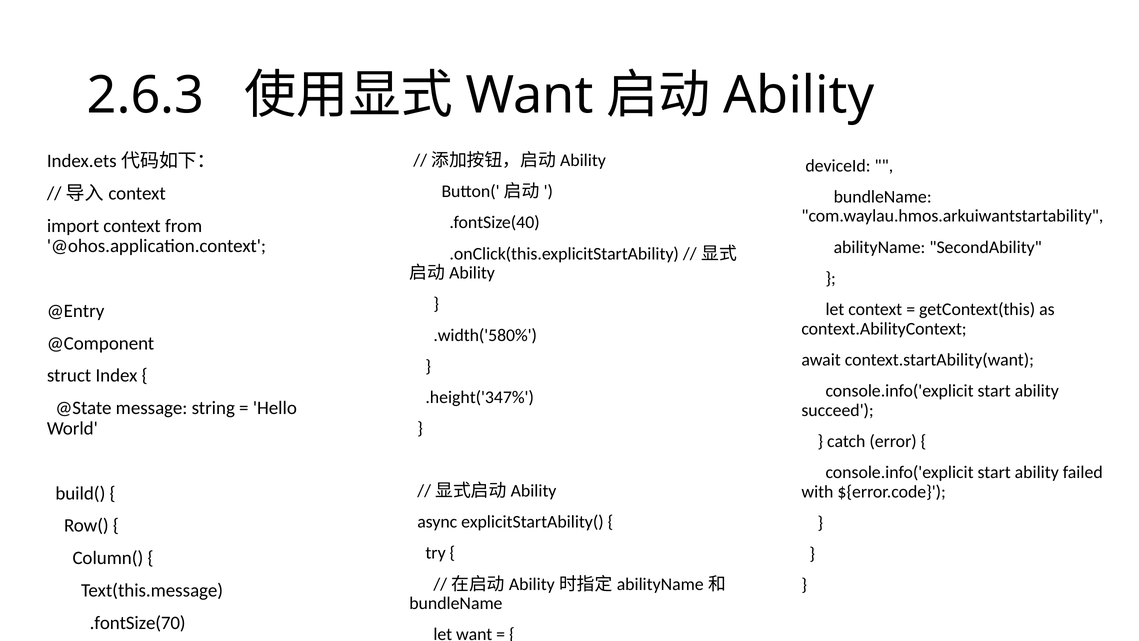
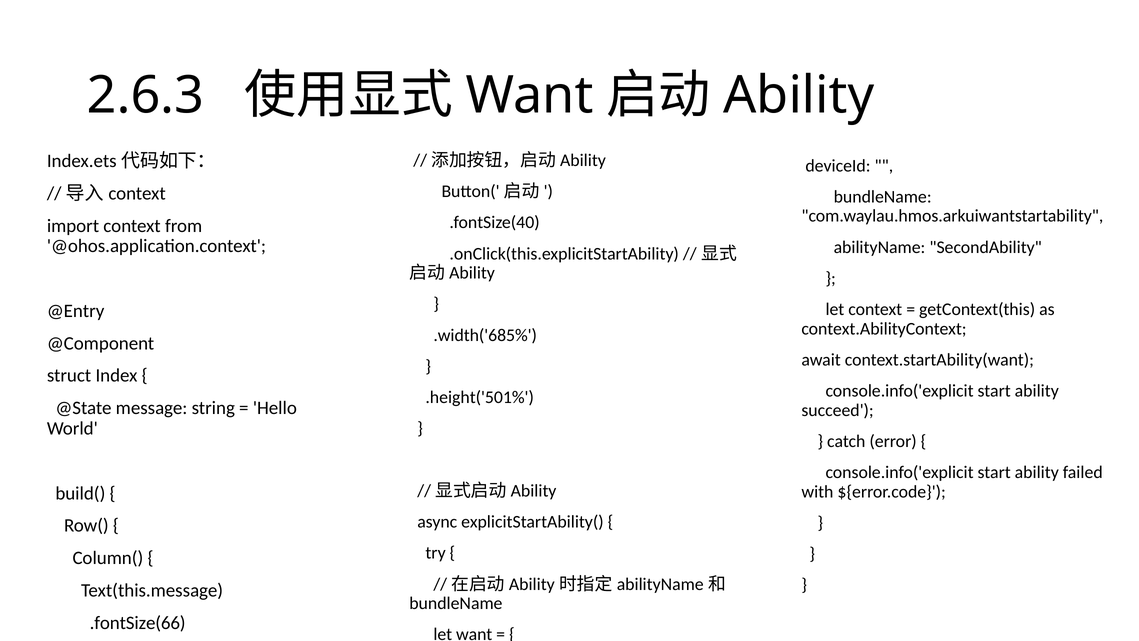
.width('580%: .width('580% -> .width('685%
.height('347%: .height('347% -> .height('501%
.fontSize(70: .fontSize(70 -> .fontSize(66
